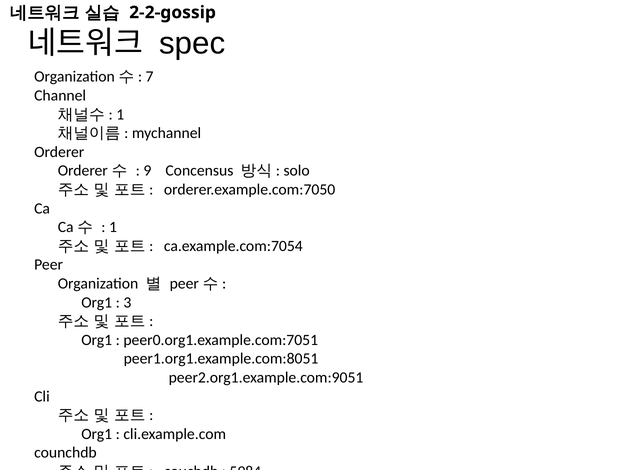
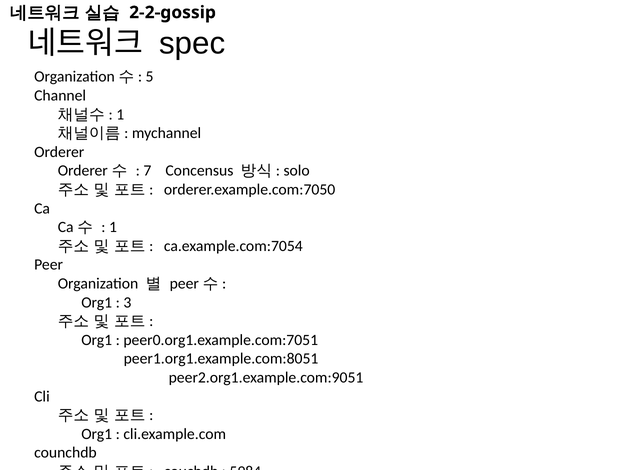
7: 7 -> 5
9: 9 -> 7
